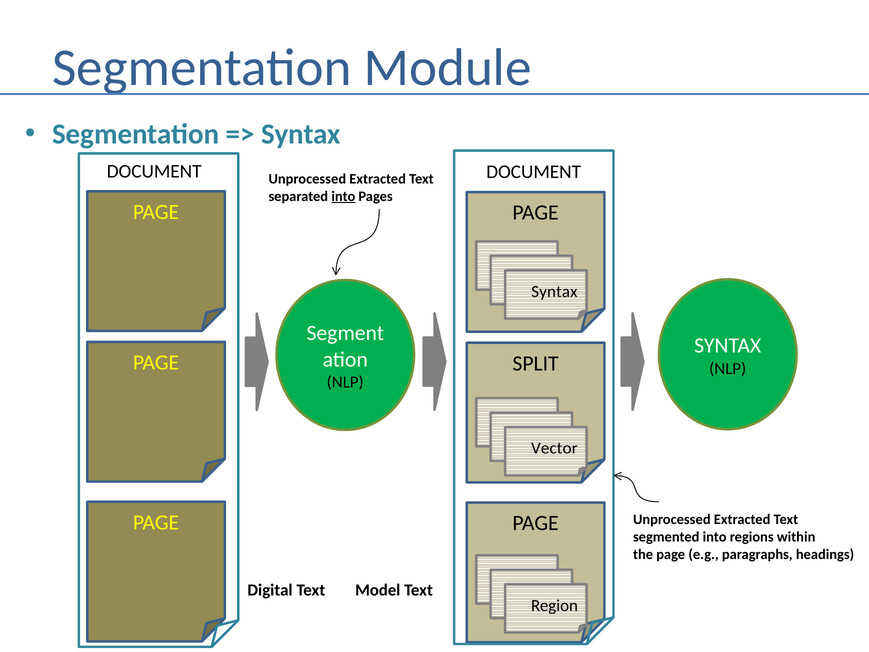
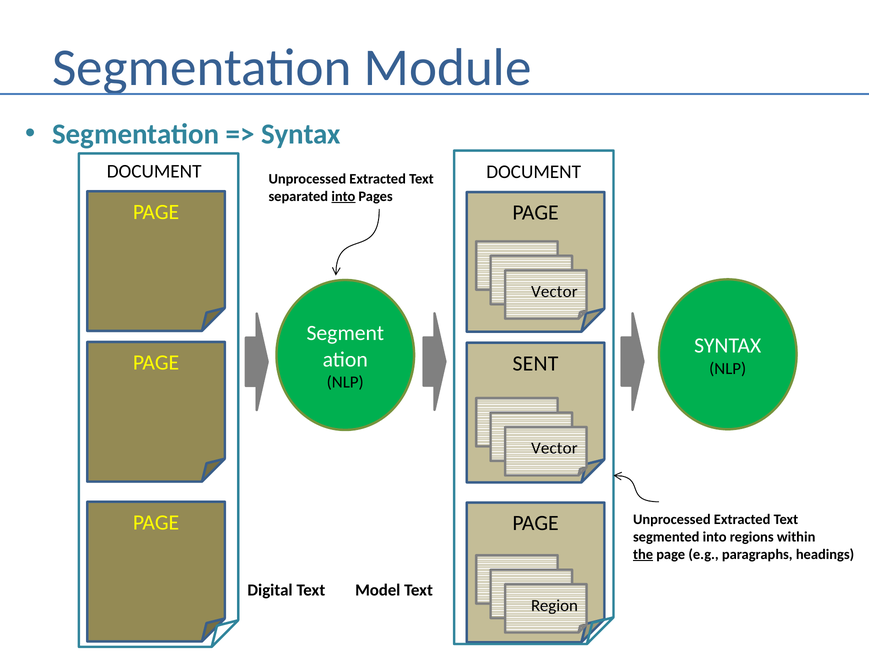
Syntax at (554, 291): Syntax -> Vector
SPLIT: SPLIT -> SENT
the underline: none -> present
